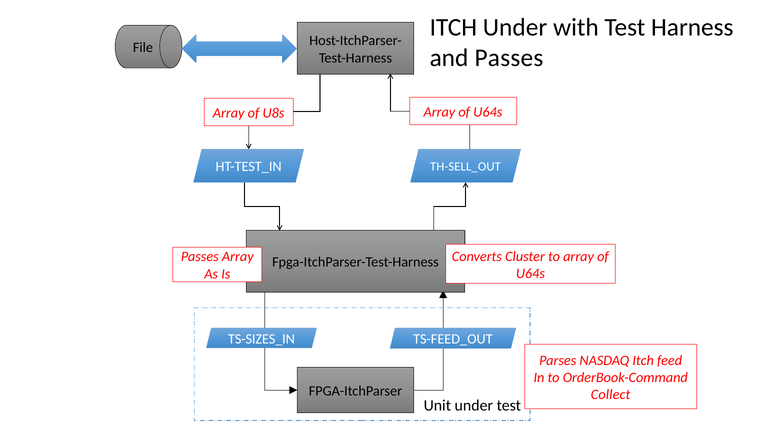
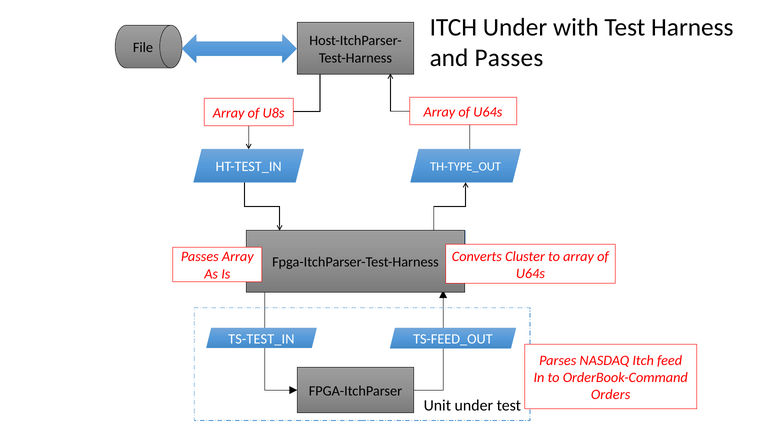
TH-SELL_OUT: TH-SELL_OUT -> TH-TYPE_OUT
TS-SIZES_IN: TS-SIZES_IN -> TS-TEST_IN
Collect: Collect -> Orders
